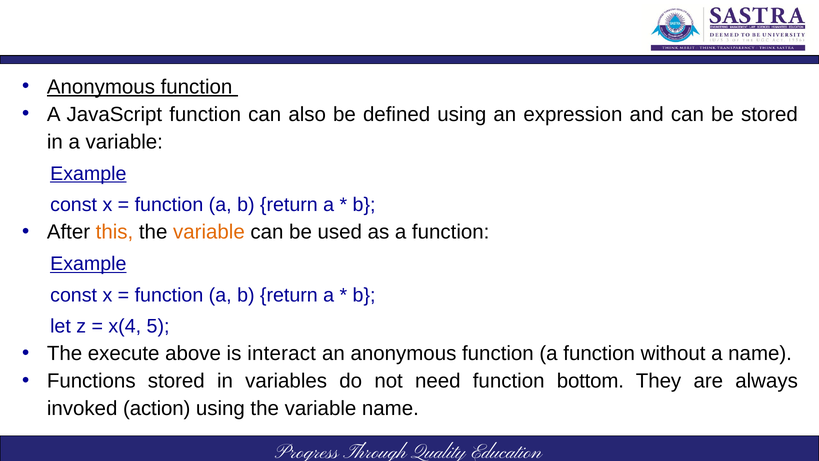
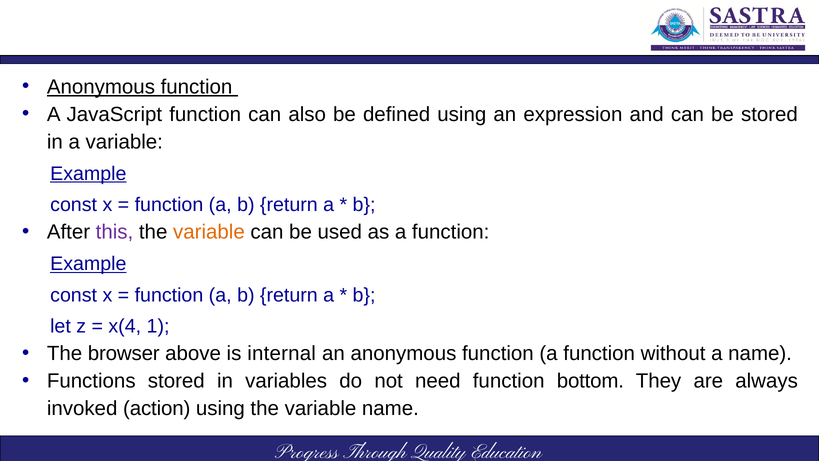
this colour: orange -> purple
5: 5 -> 1
execute: execute -> browser
interact: interact -> internal
